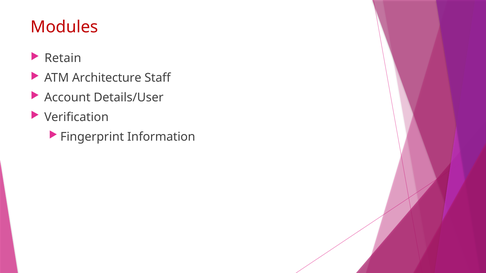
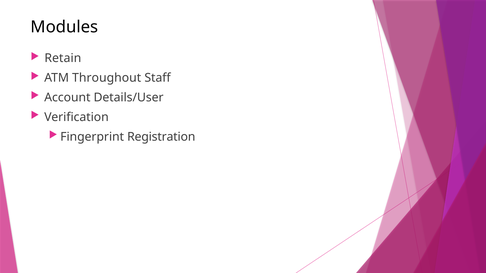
Modules colour: red -> black
Architecture: Architecture -> Throughout
Information: Information -> Registration
